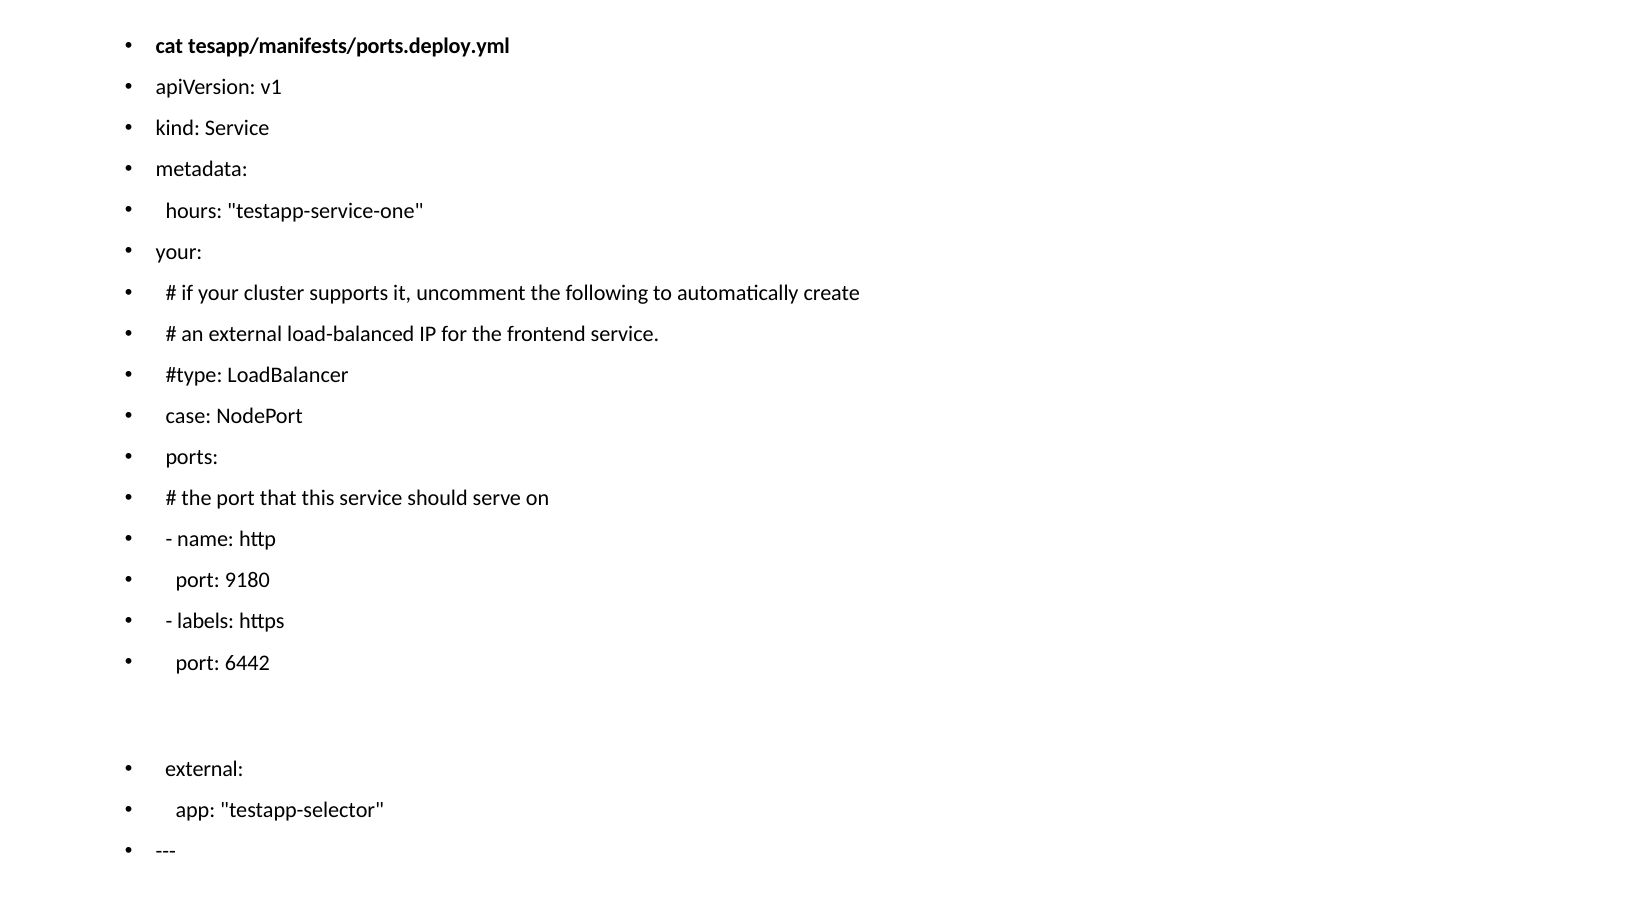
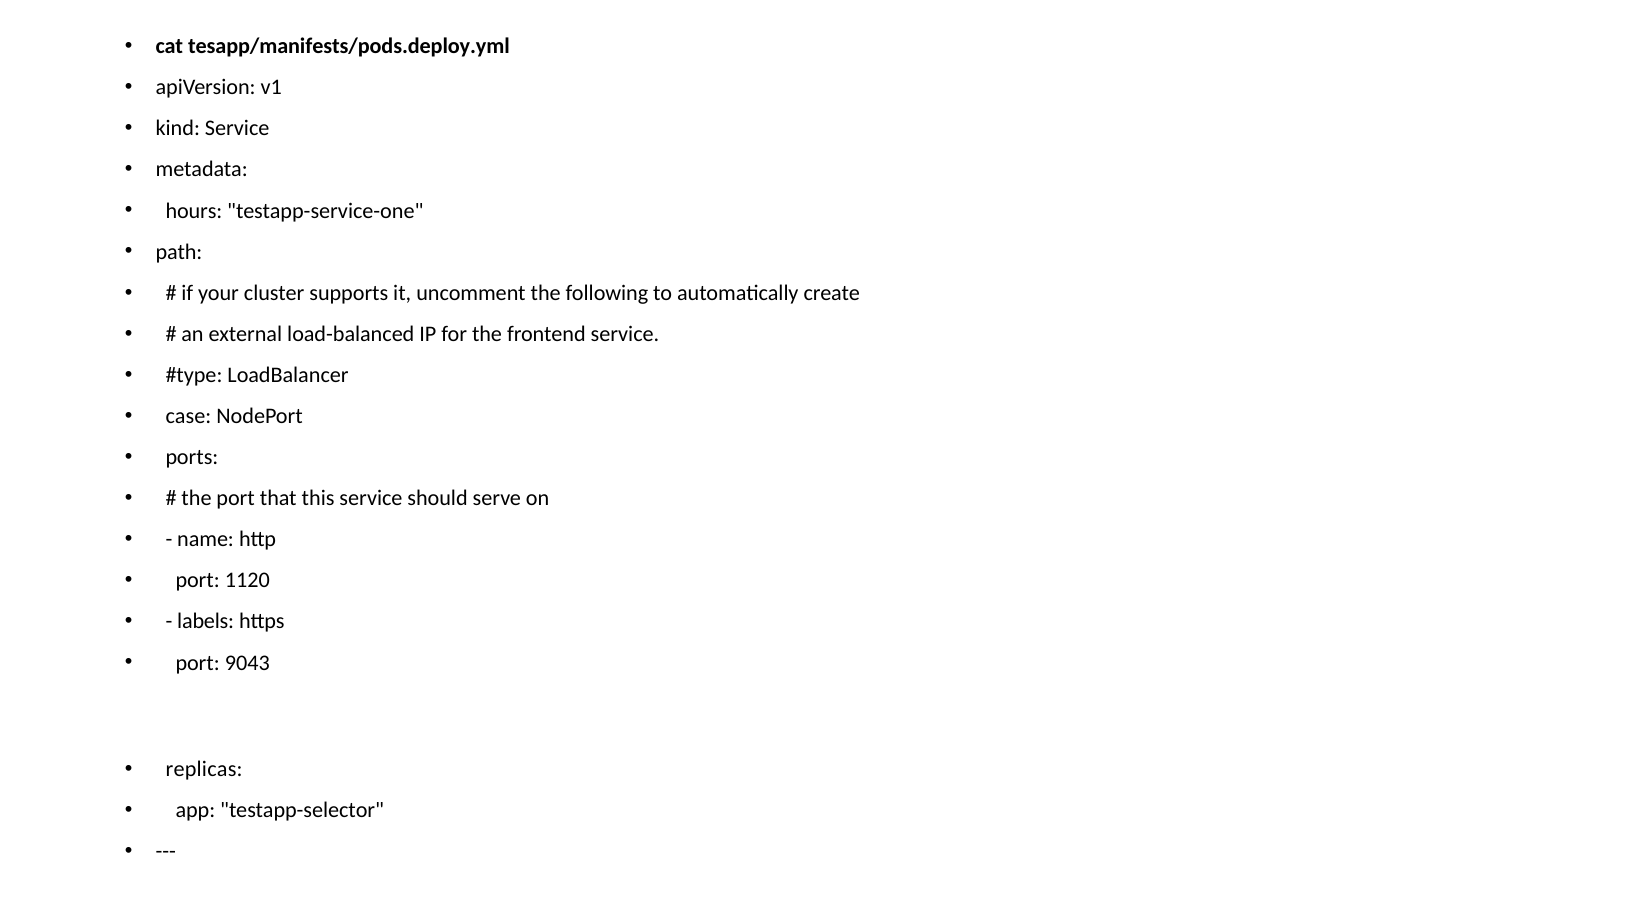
tesapp/manifests/ports.deploy.yml: tesapp/manifests/ports.deploy.yml -> tesapp/manifests/pods.deploy.yml
your at (179, 252): your -> path
9180: 9180 -> 1120
6442: 6442 -> 9043
external at (204, 769): external -> replicas
